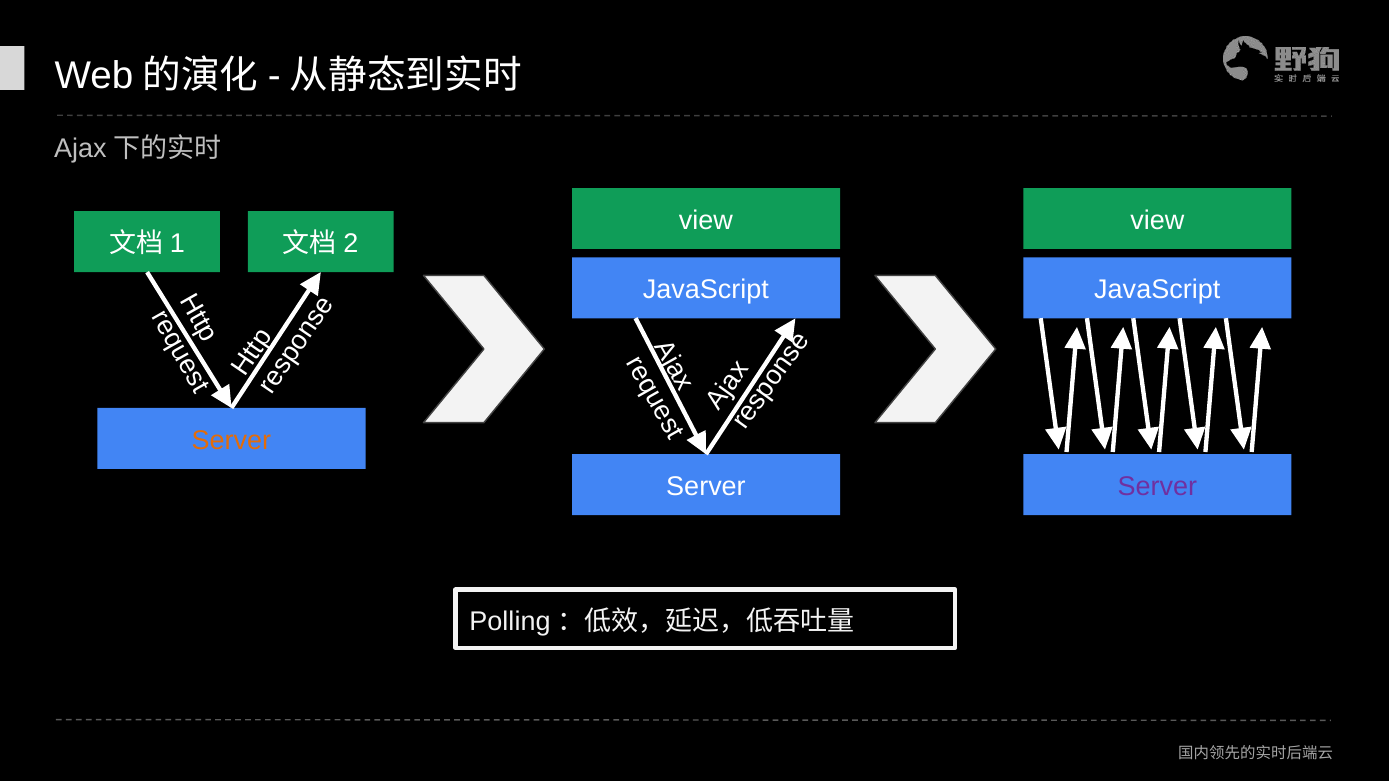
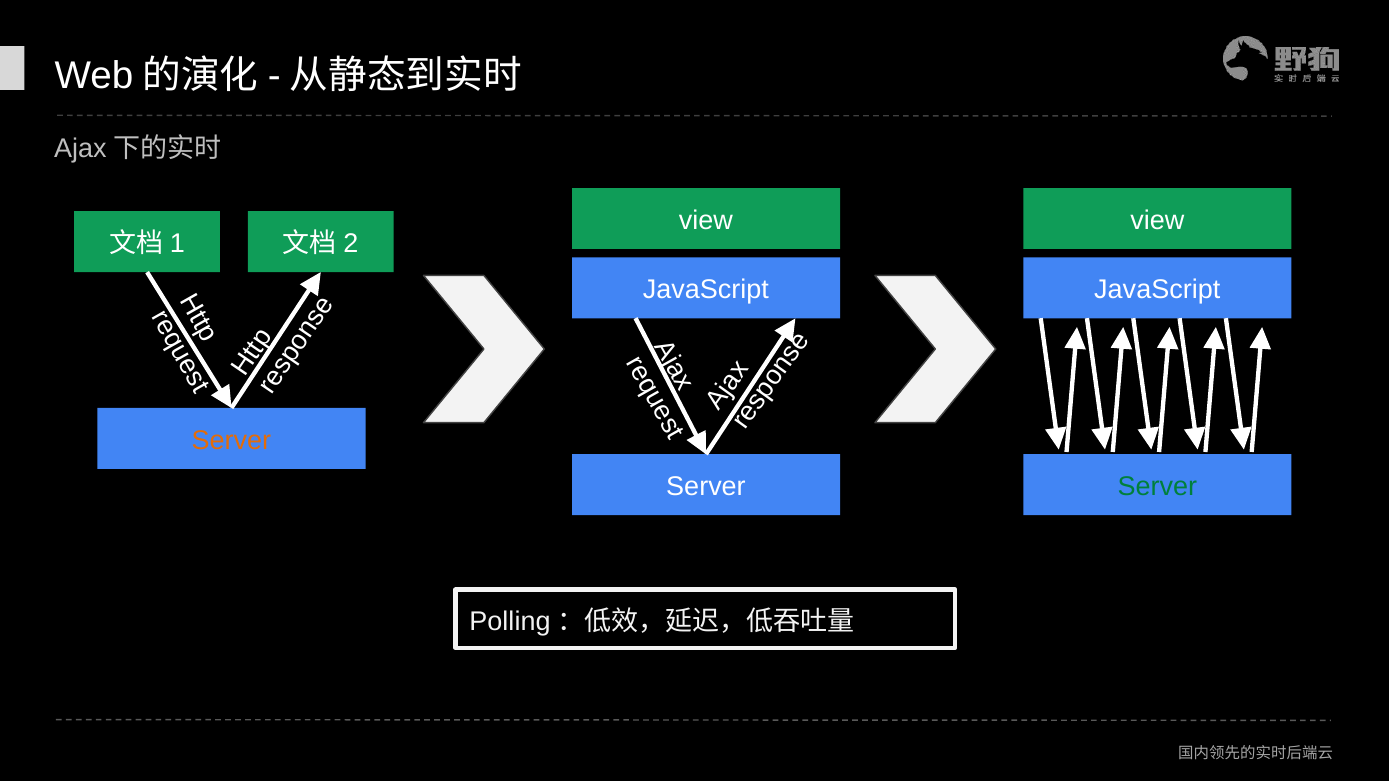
Server at (1157, 487) colour: purple -> green
